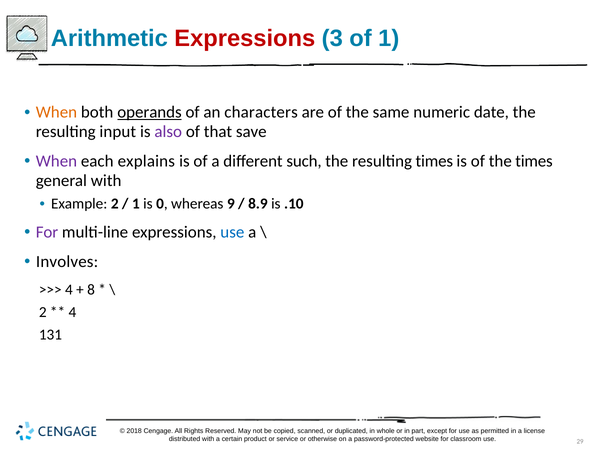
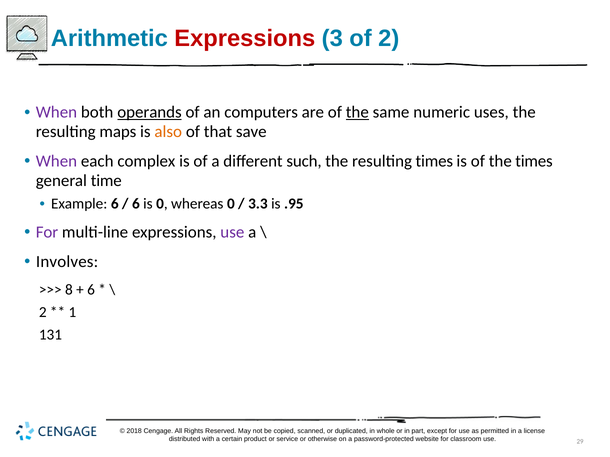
of 1: 1 -> 2
When at (56, 113) colour: orange -> purple
characters: characters -> computers
the at (357, 113) underline: none -> present
date: date -> uses
input: input -> maps
also colour: purple -> orange
explains: explains -> complex
general with: with -> time
Example 2: 2 -> 6
1 at (136, 204): 1 -> 6
whereas 9: 9 -> 0
8.9: 8.9 -> 3.3
.10: .10 -> .95
use at (232, 233) colour: blue -> purple
4 at (69, 290): 4 -> 8
8 at (91, 290): 8 -> 6
4 at (72, 313): 4 -> 1
